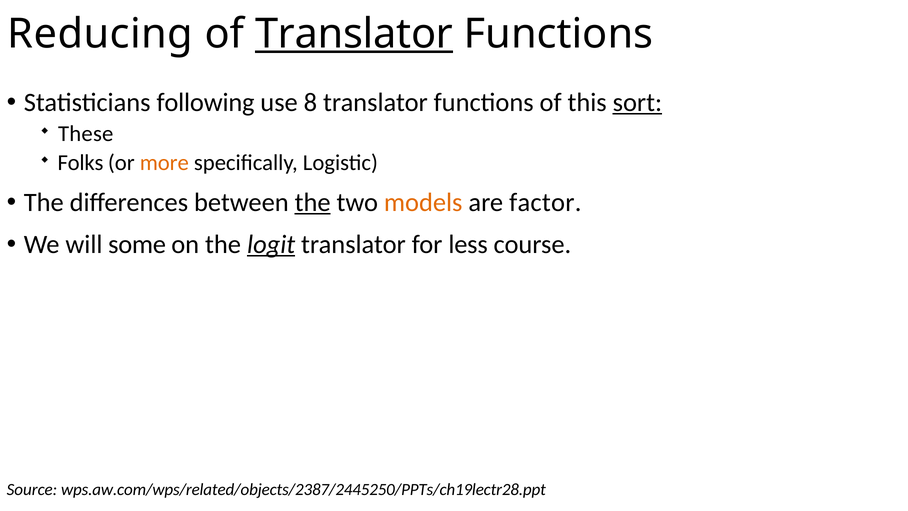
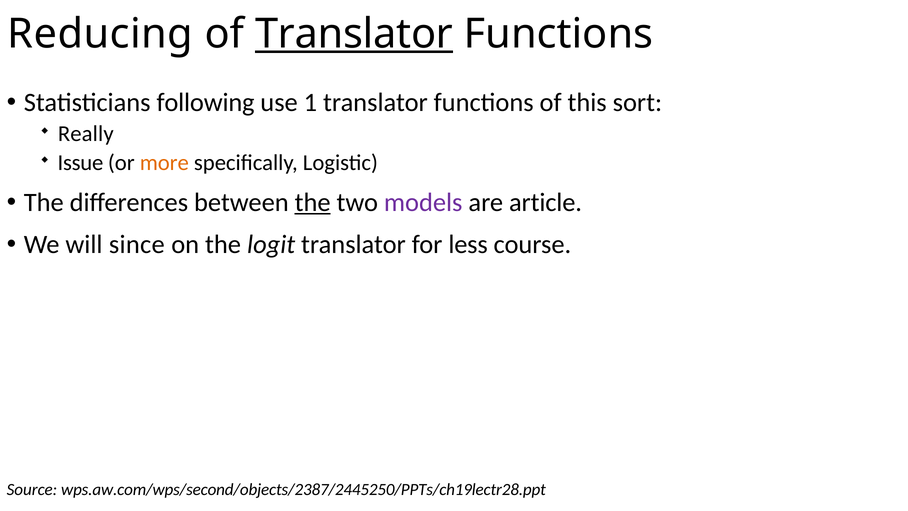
8: 8 -> 1
sort underline: present -> none
These: These -> Really
Folks: Folks -> Issue
models colour: orange -> purple
factor: factor -> article
some: some -> since
logit underline: present -> none
wps.aw.com/wps/related/objects/2387/2445250/PPTs/ch19lectr28.ppt: wps.aw.com/wps/related/objects/2387/2445250/PPTs/ch19lectr28.ppt -> wps.aw.com/wps/second/objects/2387/2445250/PPTs/ch19lectr28.ppt
